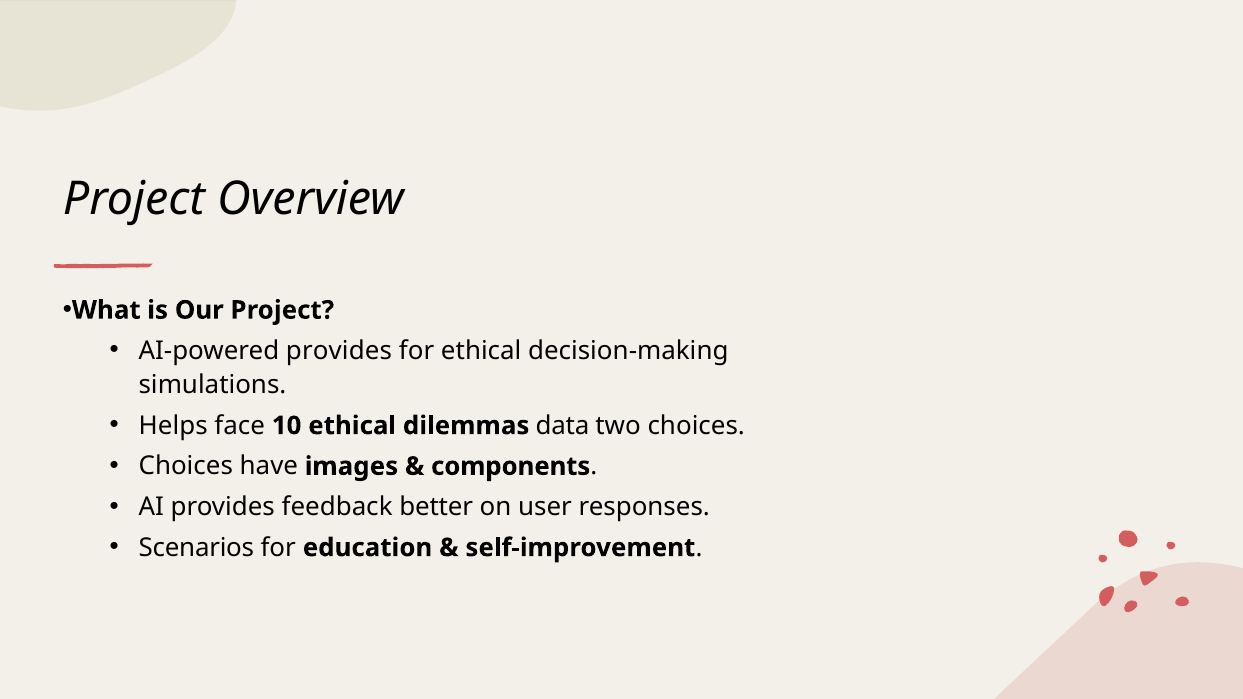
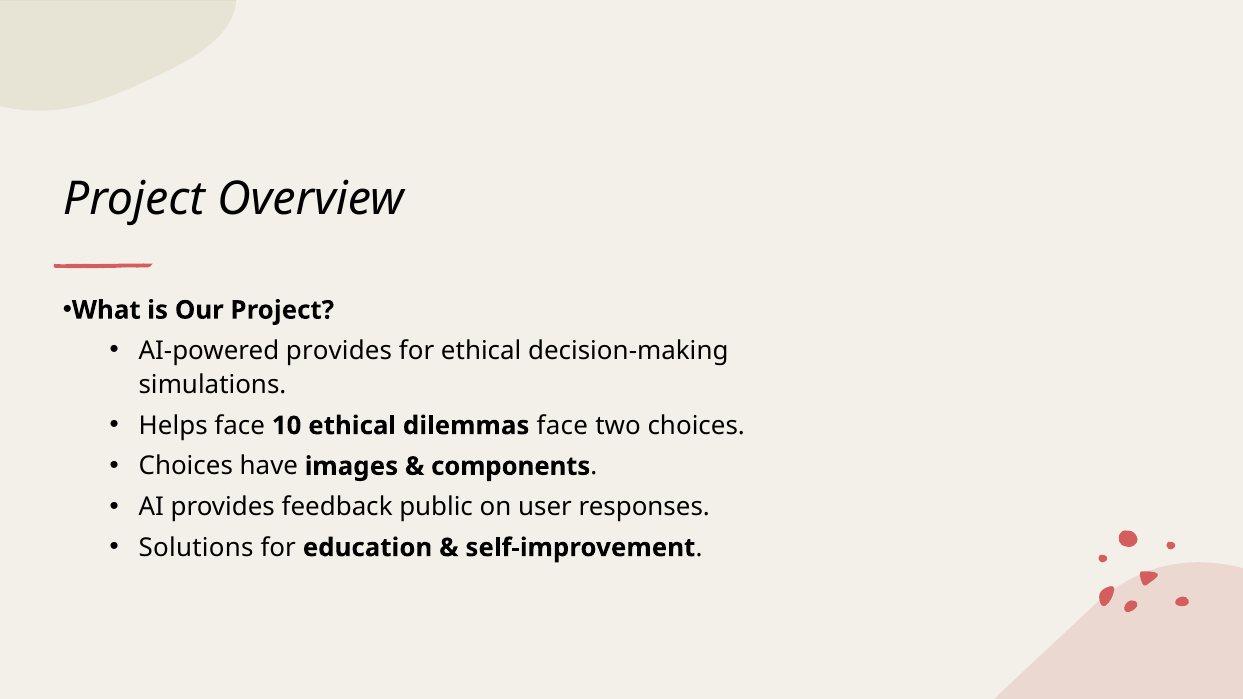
dilemmas data: data -> face
better: better -> public
Scenarios: Scenarios -> Solutions
